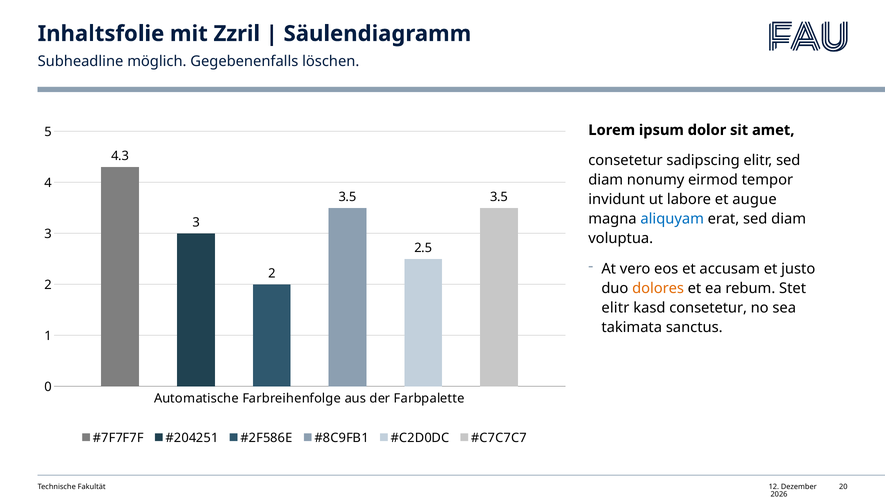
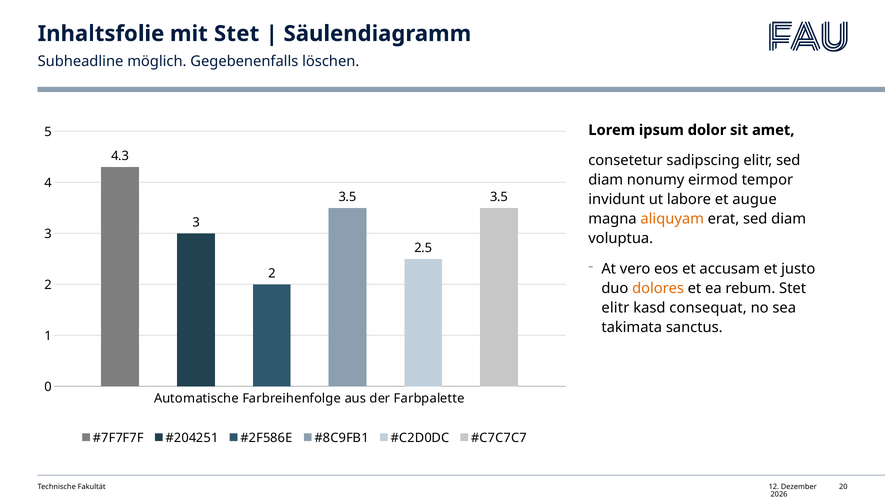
mit Zzril: Zzril -> Stet
aliquyam colour: blue -> orange
kasd consetetur: consetetur -> consequat
